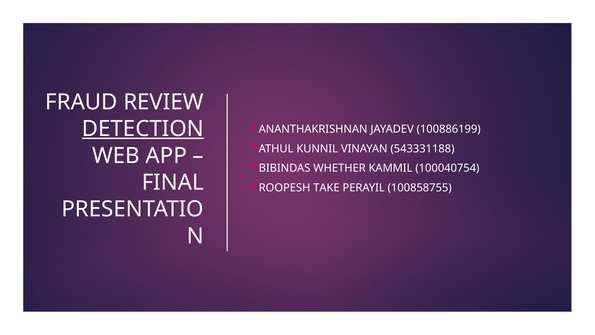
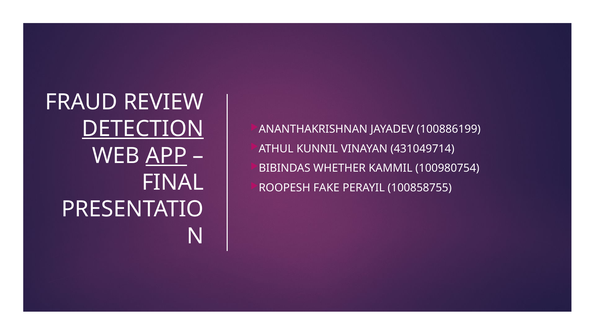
543331188: 543331188 -> 431049714
APP underline: none -> present
100040754: 100040754 -> 100980754
TAKE: TAKE -> FAKE
